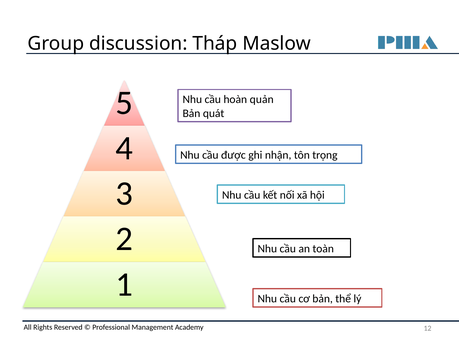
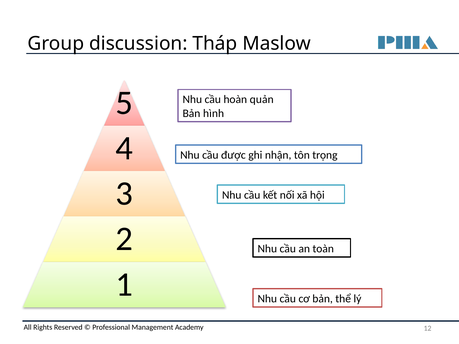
quát: quát -> hình
